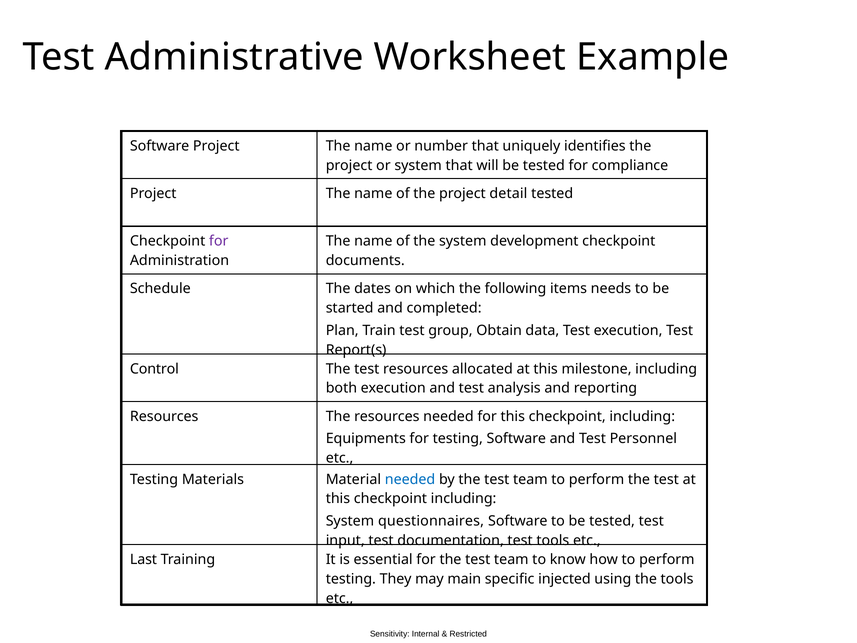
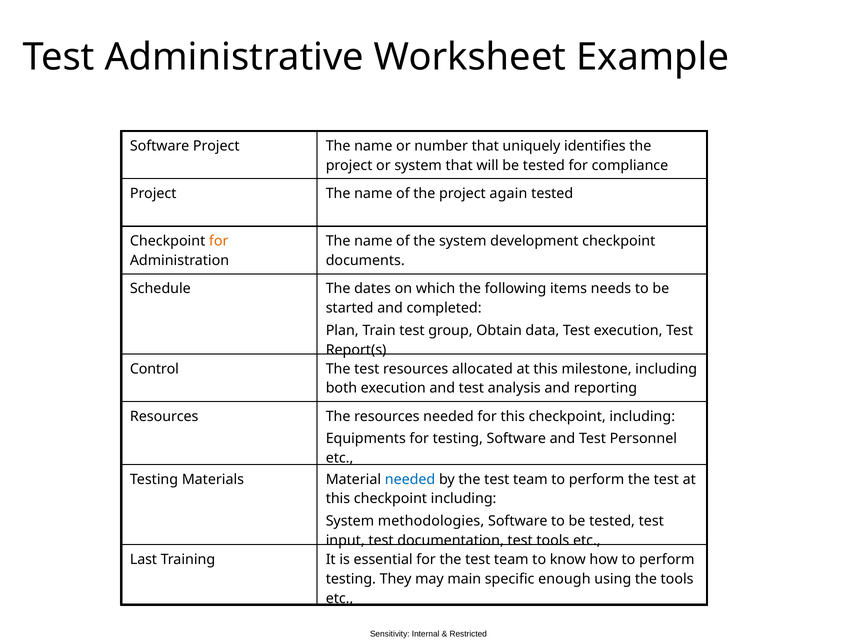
detail: detail -> again
for at (219, 241) colour: purple -> orange
questionnaires: questionnaires -> methodologies
injected: injected -> enough
